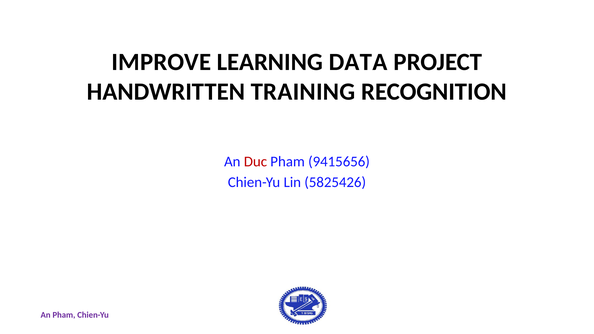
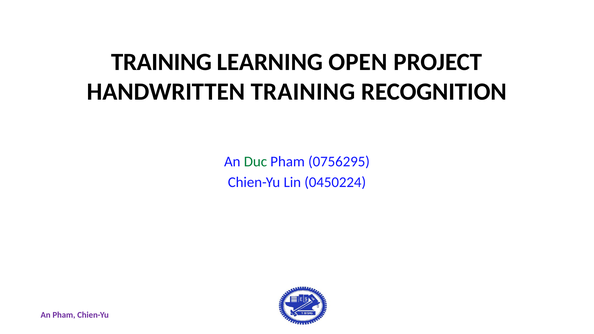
IMPROVE at (161, 62): IMPROVE -> TRAINING
DATA: DATA -> OPEN
Duc colour: red -> green
9415656: 9415656 -> 0756295
5825426: 5825426 -> 0450224
